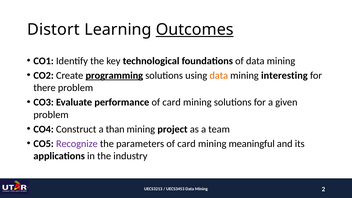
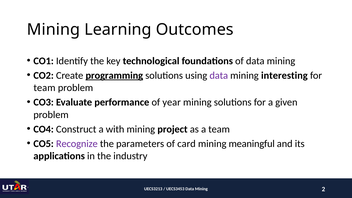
Distort at (53, 30): Distort -> Mining
Outcomes underline: present -> none
data at (219, 75) colour: orange -> purple
there at (45, 88): there -> team
performance of card: card -> year
than: than -> with
